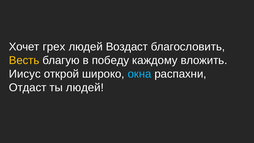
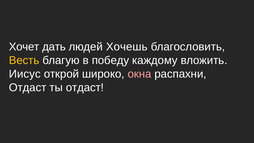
грех: грех -> дать
Воздаст: Воздаст -> Хочешь
окна colour: light blue -> pink
ты людей: людей -> отдаст
